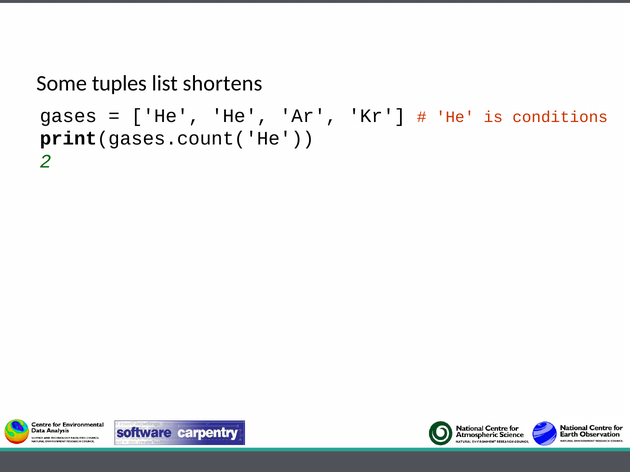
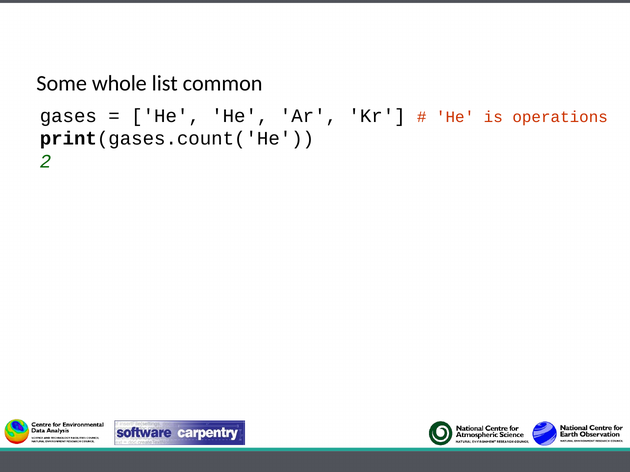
tuples: tuples -> whole
shortens: shortens -> common
conditions: conditions -> operations
